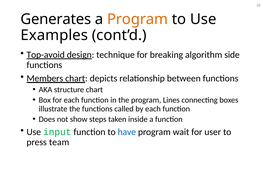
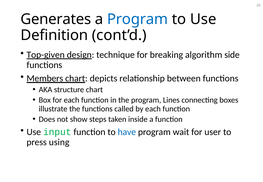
Program at (138, 19) colour: orange -> blue
Examples: Examples -> Definition
Top-avoid: Top-avoid -> Top-given
team: team -> using
